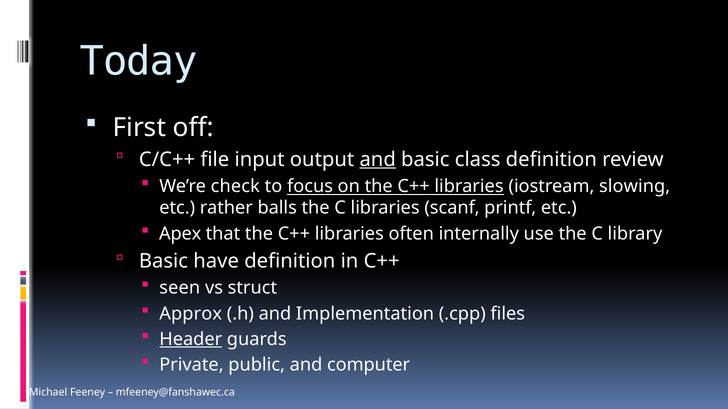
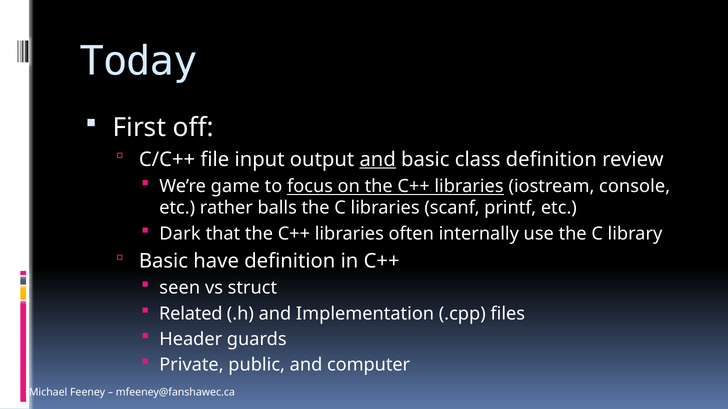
check: check -> game
slowing: slowing -> console
Apex: Apex -> Dark
Approx: Approx -> Related
Header underline: present -> none
